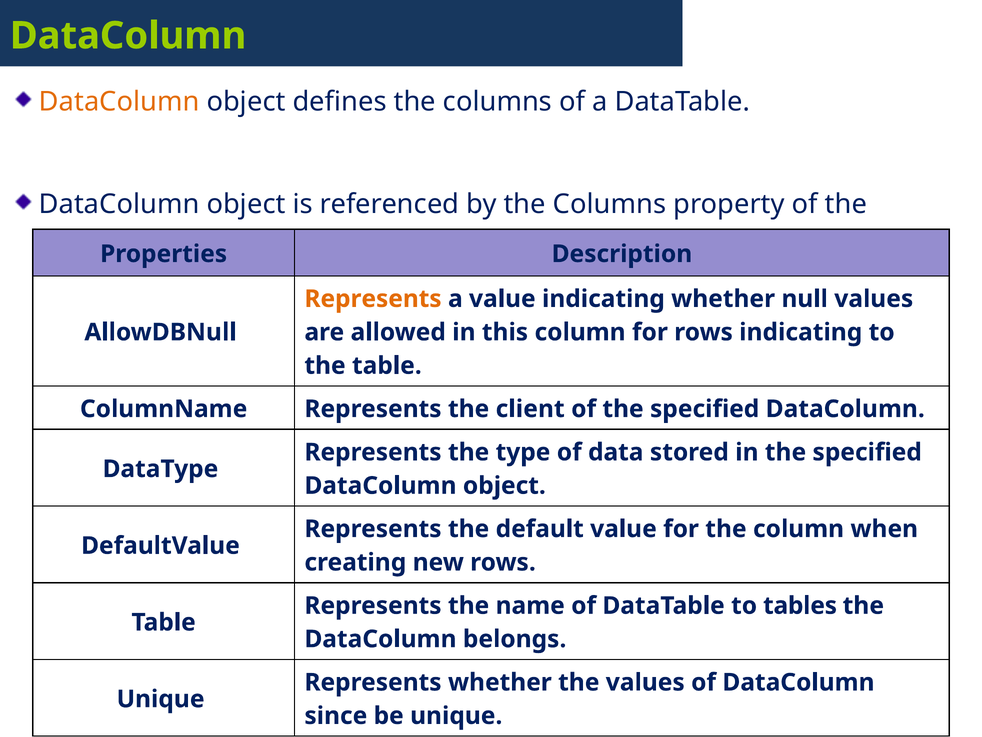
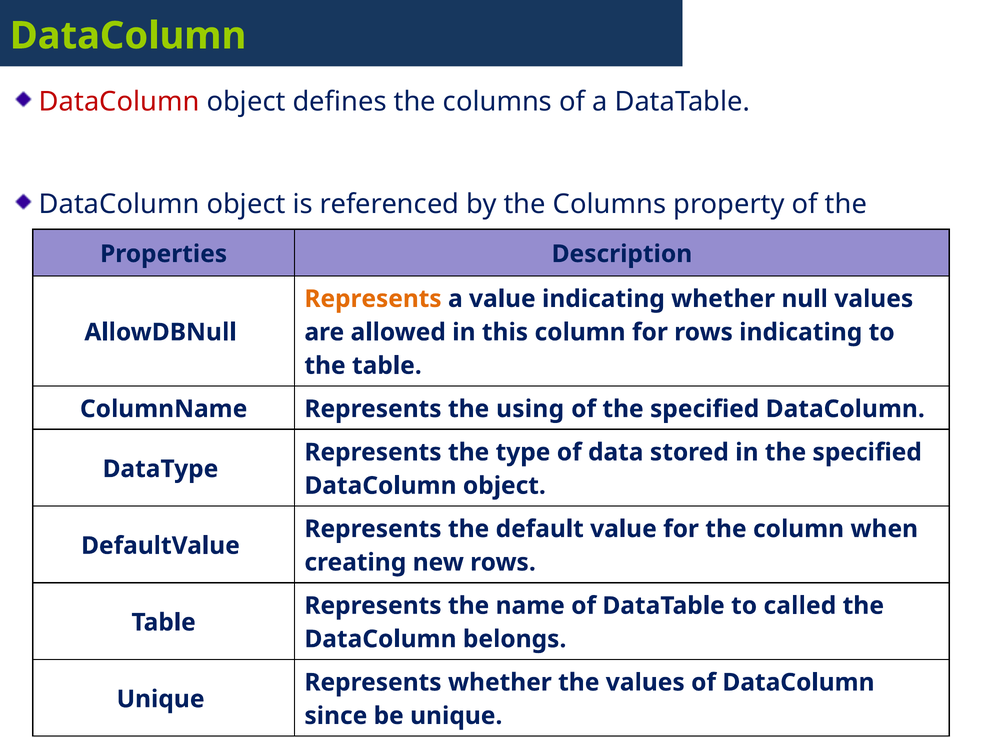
DataColumn at (119, 102) colour: orange -> red
client: client -> using
tables: tables -> called
